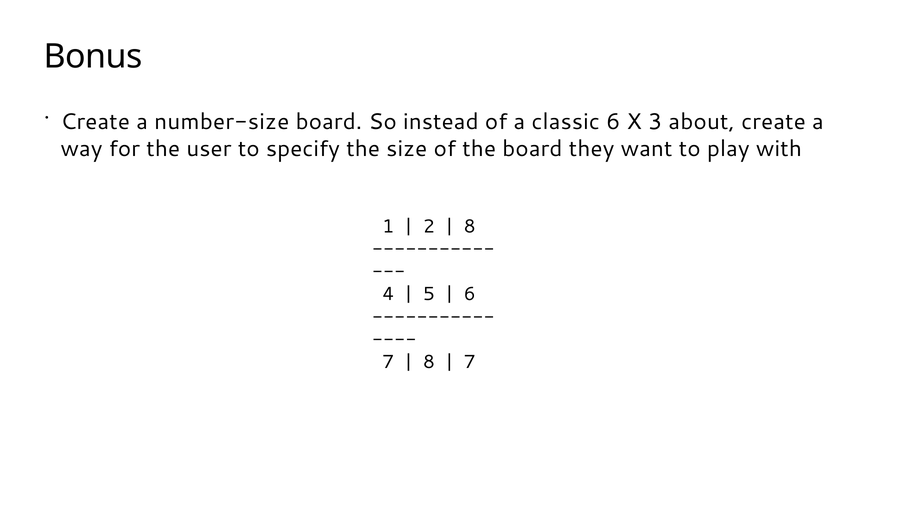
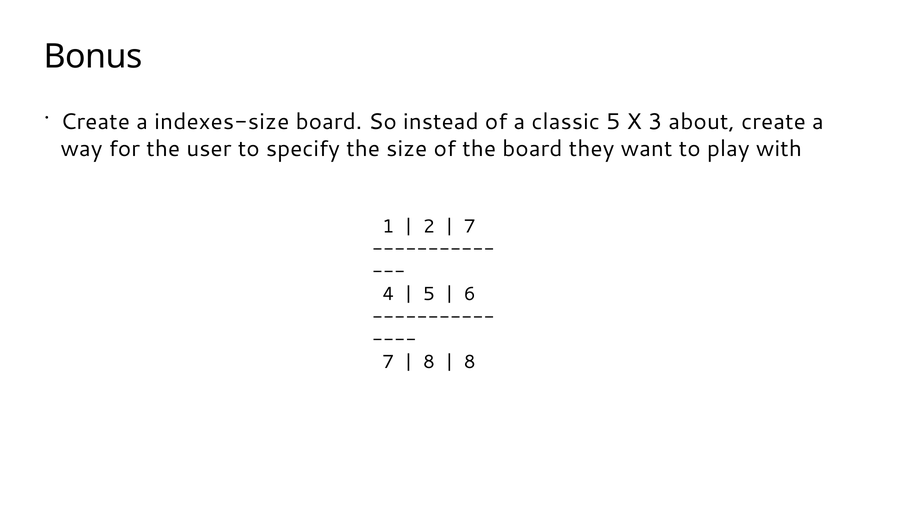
number-size: number-size -> indexes-size
classic 6: 6 -> 5
8 at (470, 227): 8 -> 7
7 at (470, 363): 7 -> 8
